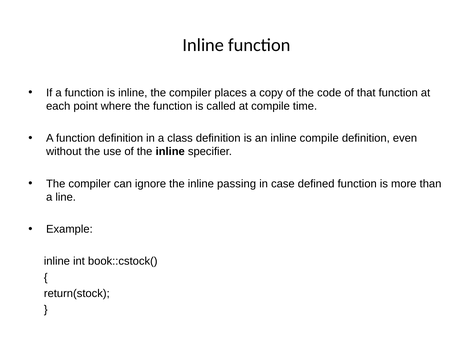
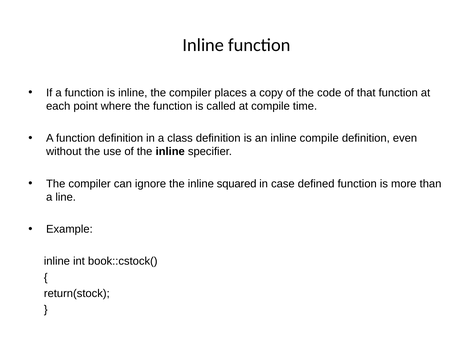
passing: passing -> squared
